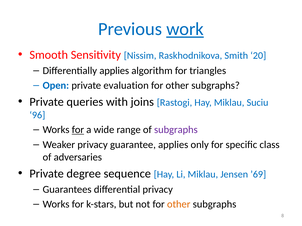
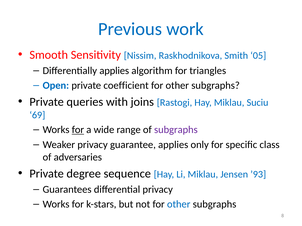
work underline: present -> none
20: 20 -> 05
evaluation: evaluation -> coefficient
96: 96 -> 69
’69: ’69 -> ’93
other at (179, 205) colour: orange -> blue
